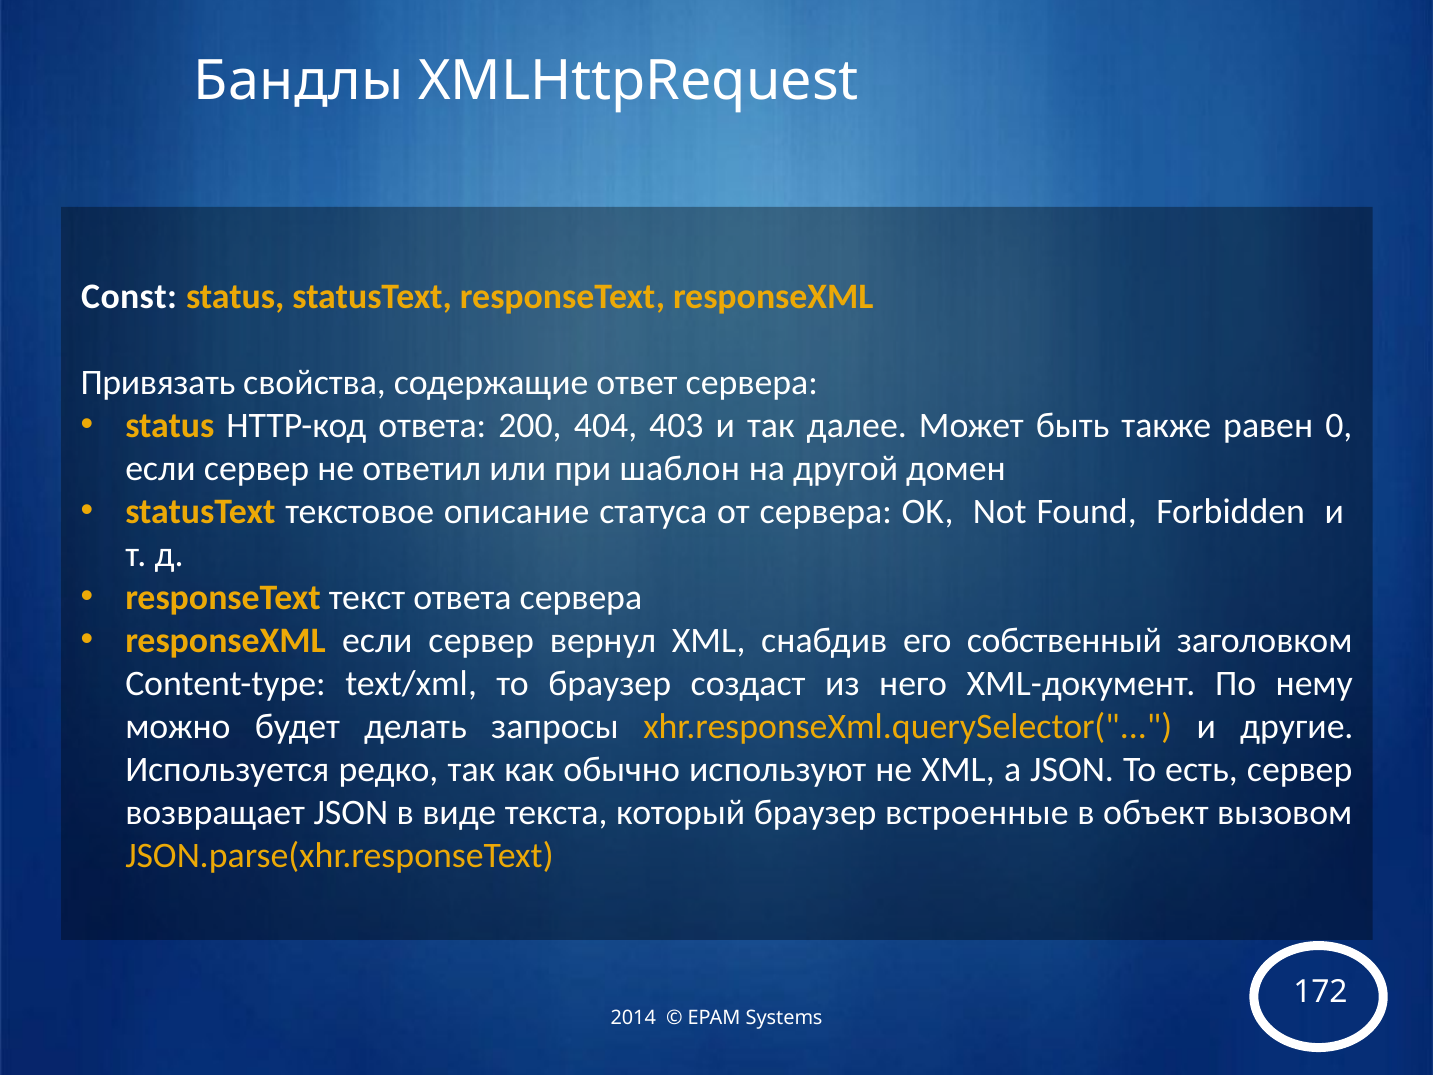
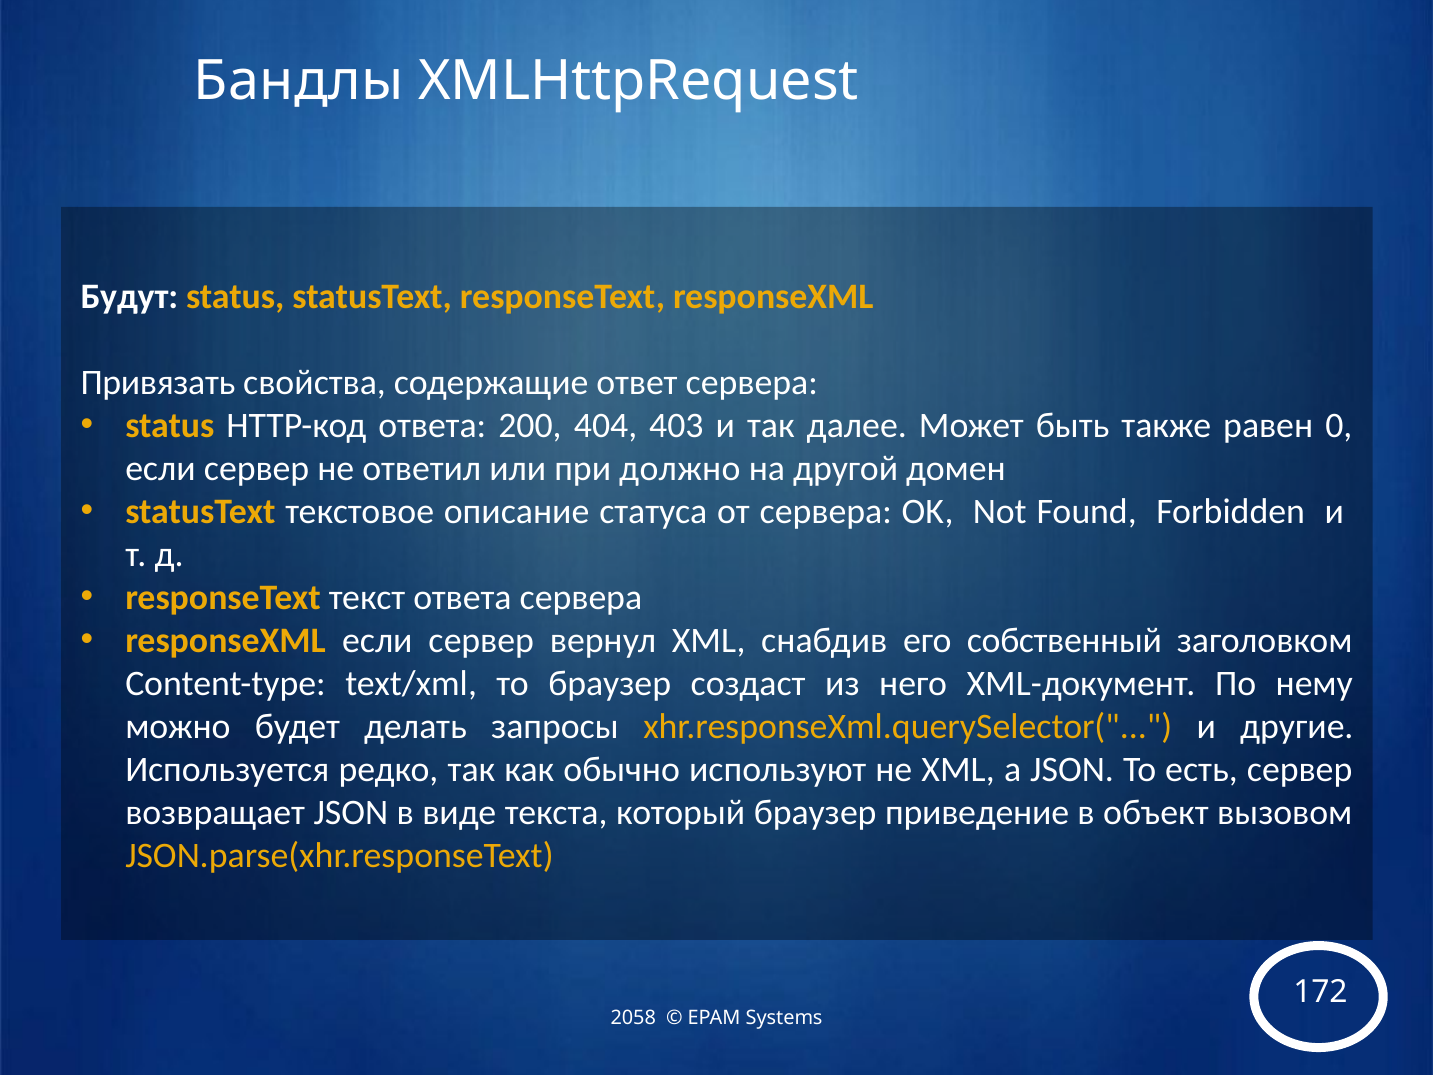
Const: Const -> Будут
шаблон: шаблон -> должно
встроенные: встроенные -> приведение
2014: 2014 -> 2058
